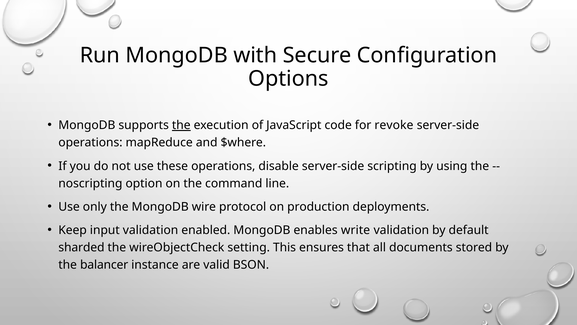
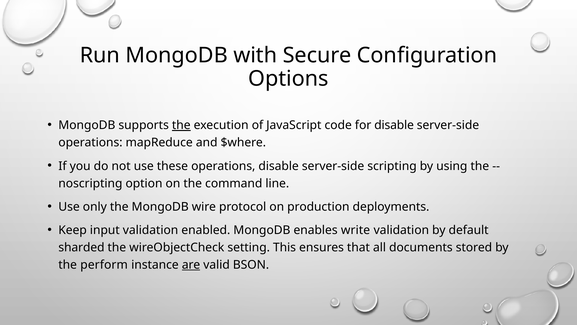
for revoke: revoke -> disable
balancer: balancer -> perform
are underline: none -> present
